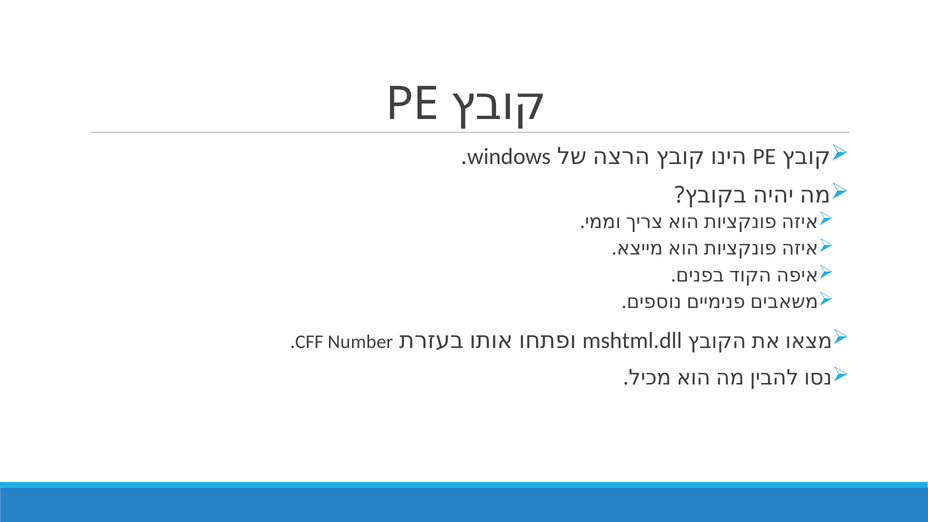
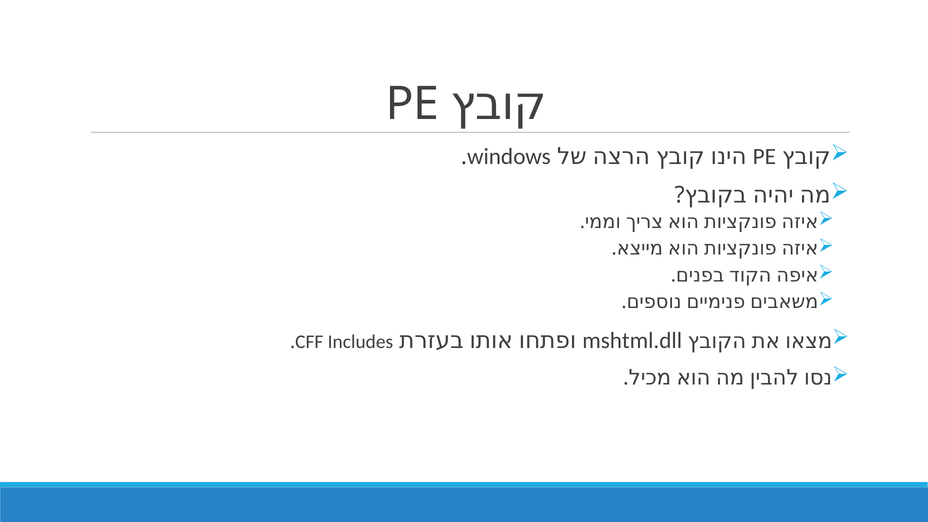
Number: Number -> Includes
